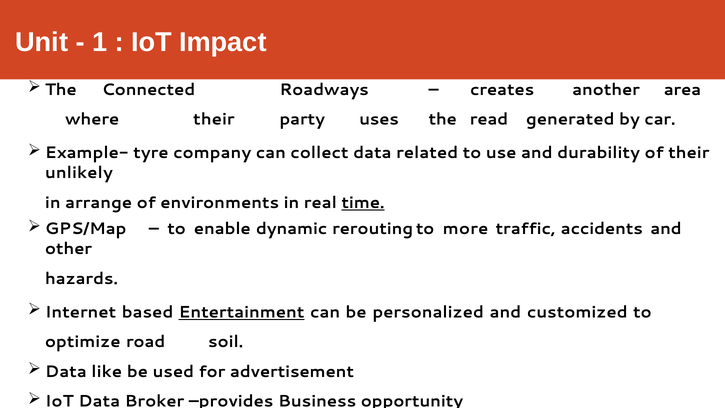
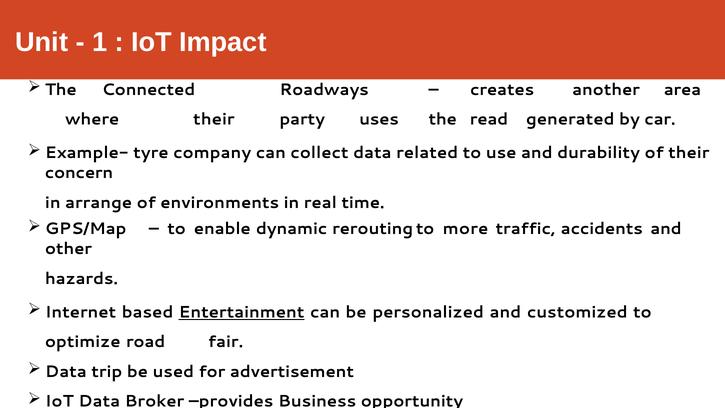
unlikely: unlikely -> concern
time underline: present -> none
soil: soil -> fair
like: like -> trip
